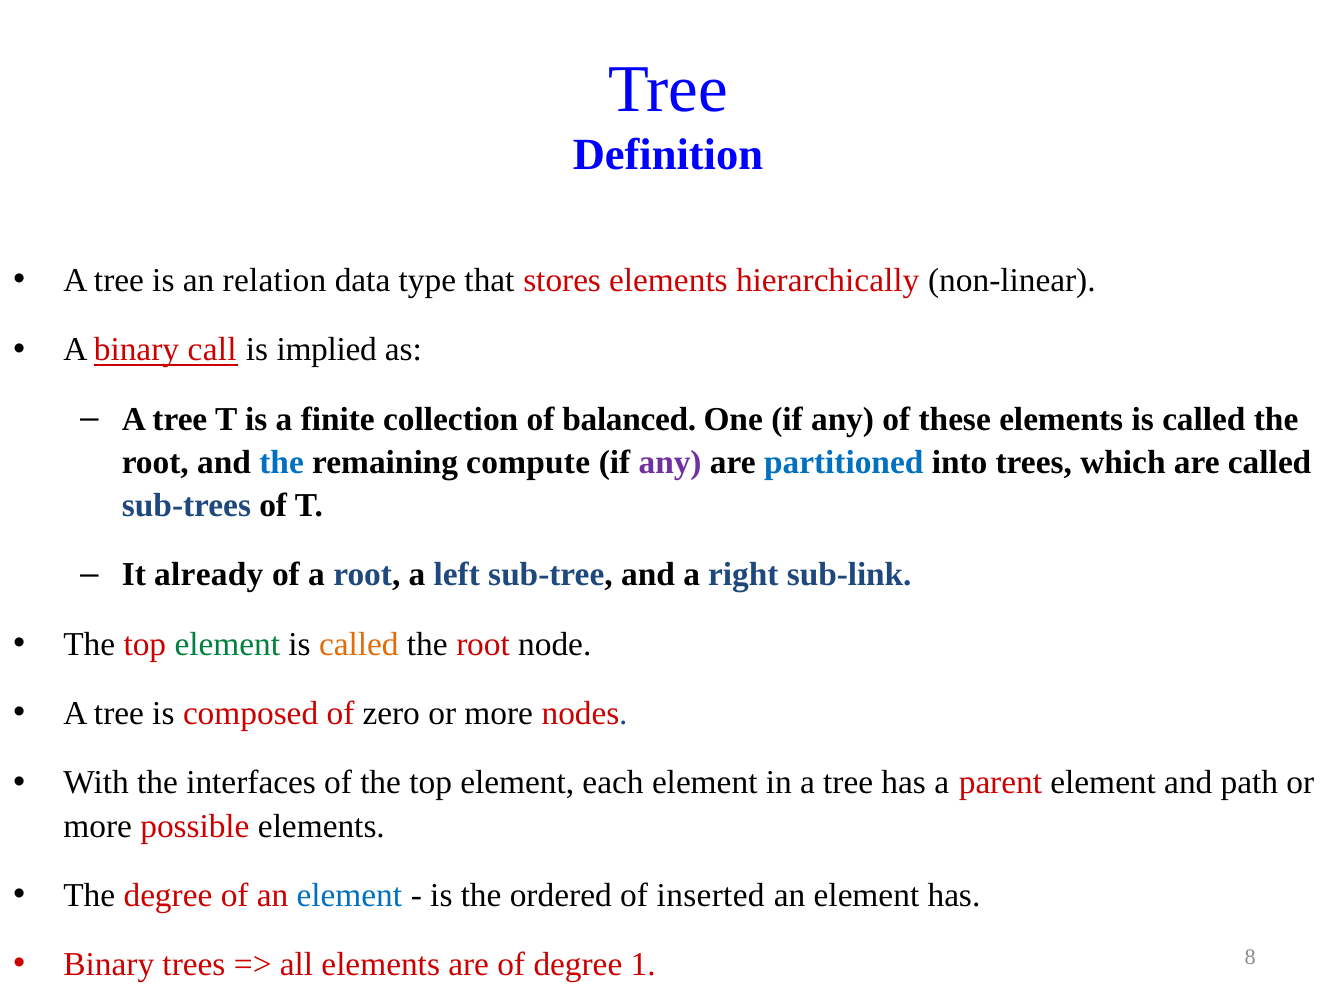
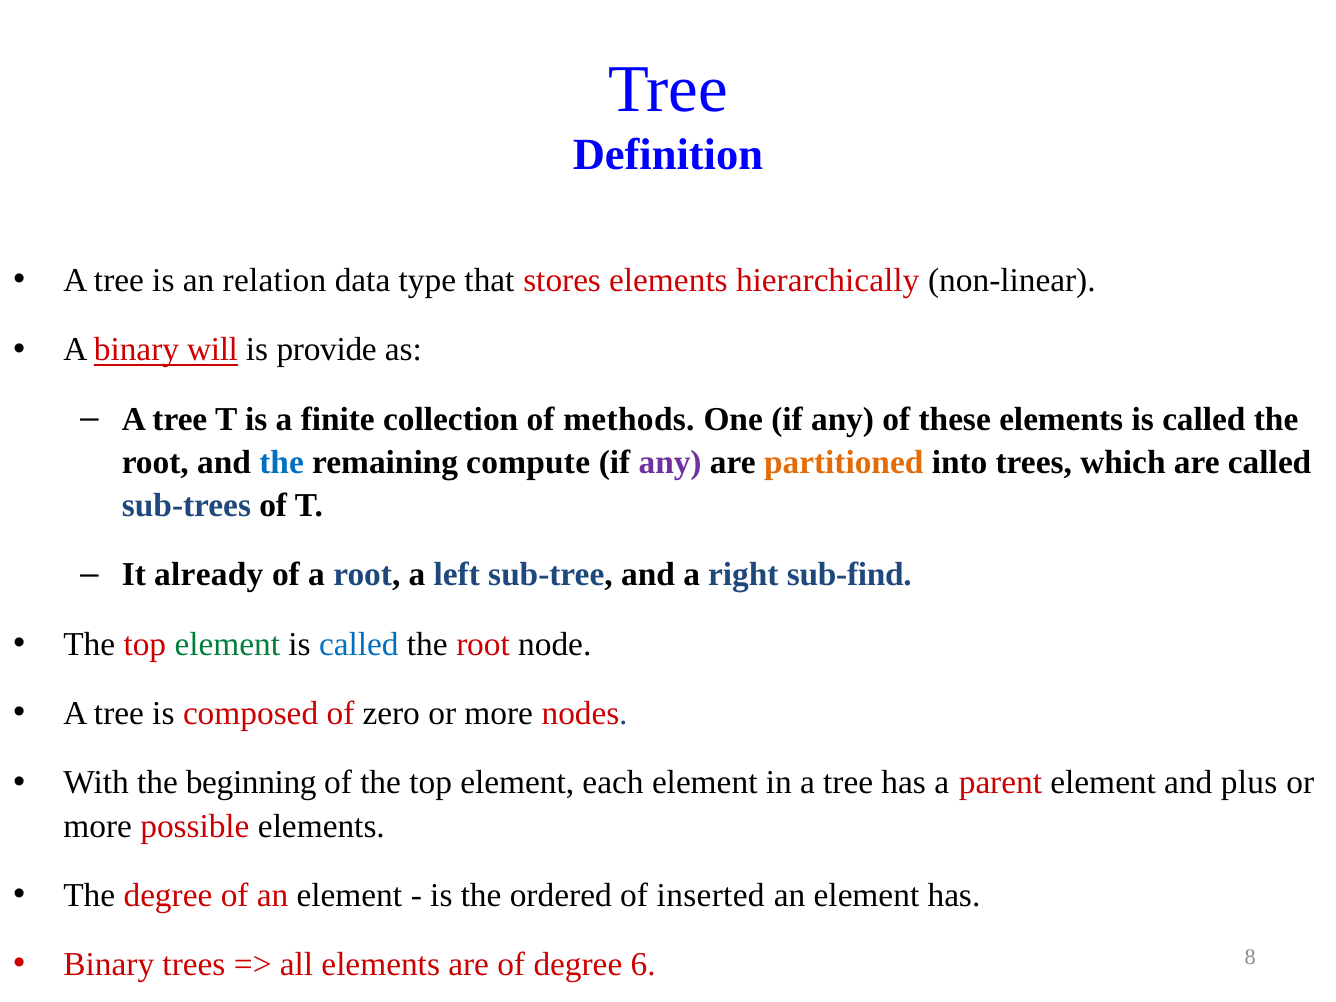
call: call -> will
implied: implied -> provide
balanced: balanced -> methods
partitioned colour: blue -> orange
sub-link: sub-link -> sub-find
called at (359, 644) colour: orange -> blue
interfaces: interfaces -> beginning
path: path -> plus
element at (349, 895) colour: blue -> black
1: 1 -> 6
